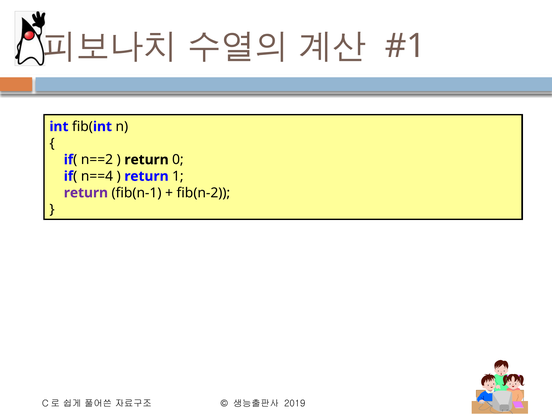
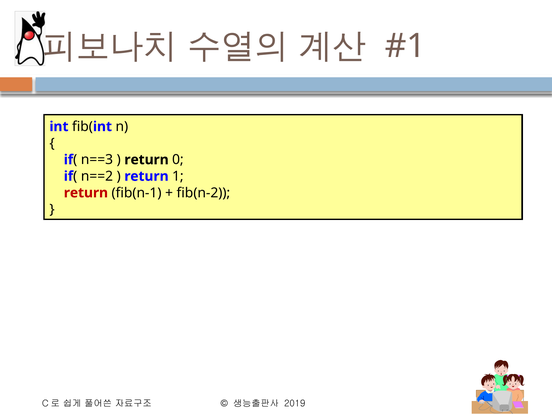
n==2: n==2 -> n==3
n==4: n==4 -> n==2
return at (86, 193) colour: purple -> red
